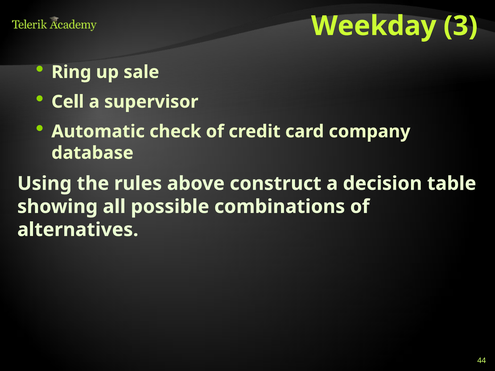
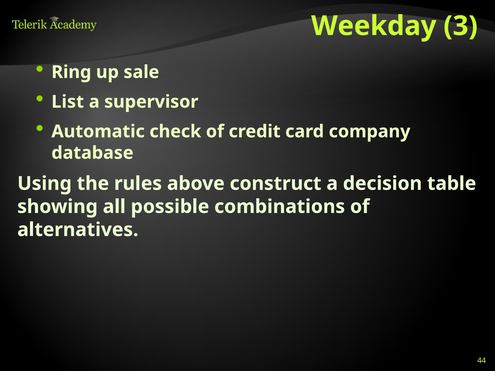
Cell: Cell -> List
